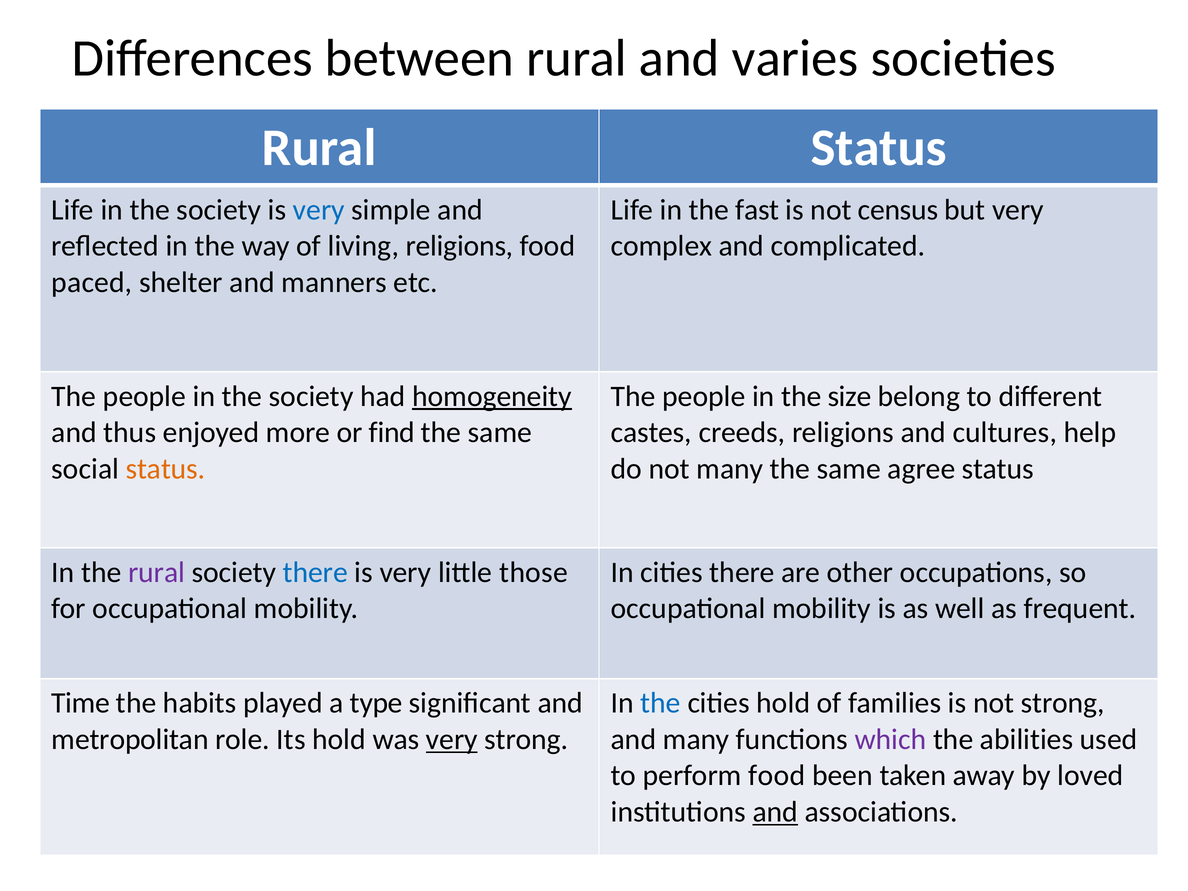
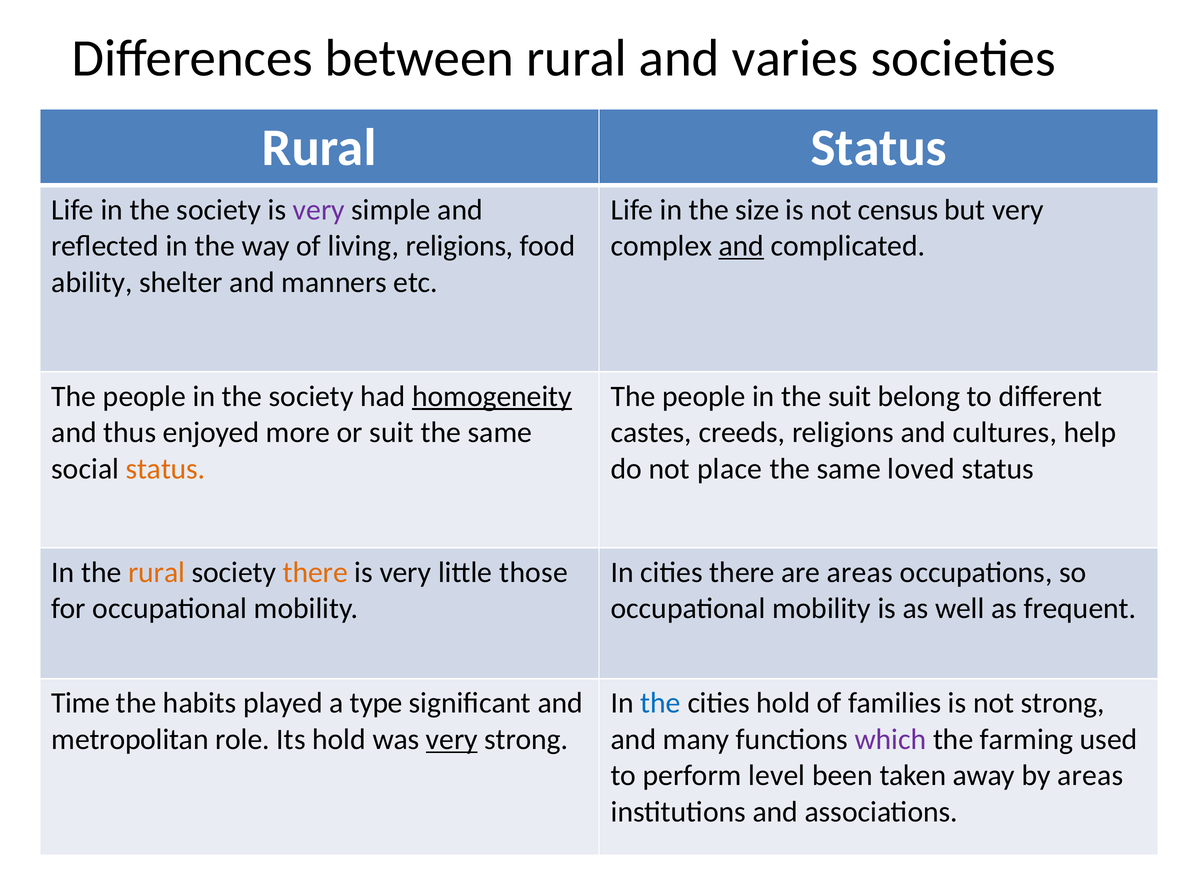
very at (319, 210) colour: blue -> purple
fast: fast -> size
and at (741, 246) underline: none -> present
paced: paced -> ability
the size: size -> suit
or find: find -> suit
not many: many -> place
agree: agree -> loved
rural at (157, 572) colour: purple -> orange
there at (315, 572) colour: blue -> orange
are other: other -> areas
abilities: abilities -> farming
perform food: food -> level
by loved: loved -> areas
and at (775, 812) underline: present -> none
